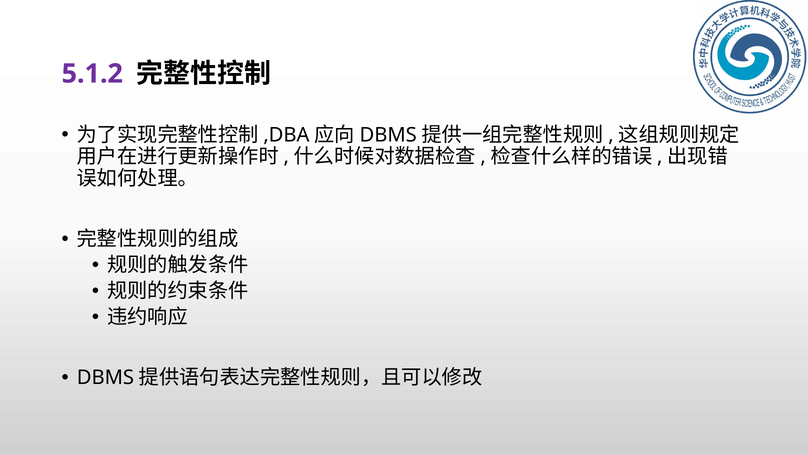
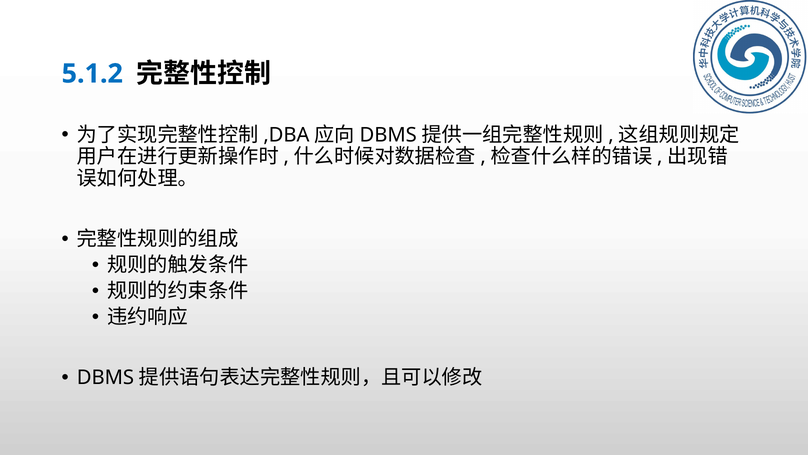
5.1.2 colour: purple -> blue
